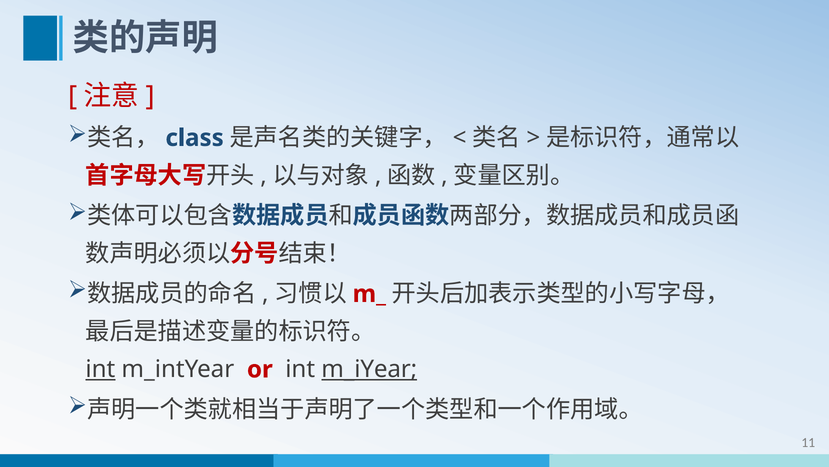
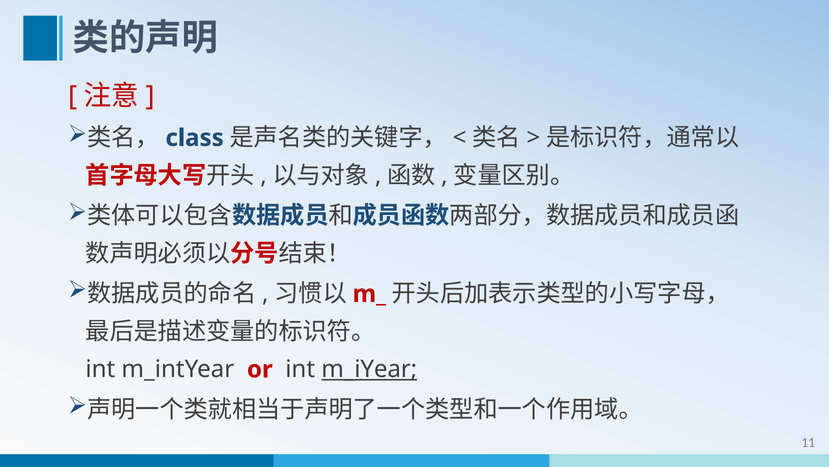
int at (100, 369) underline: present -> none
